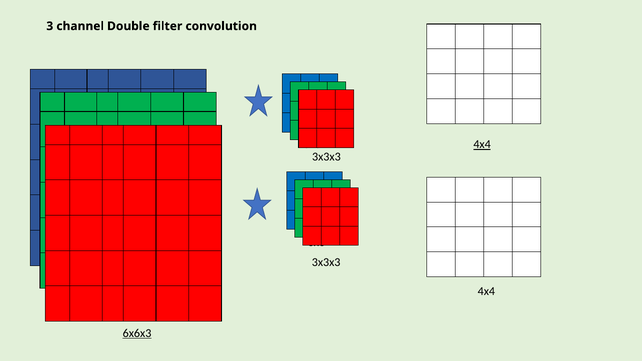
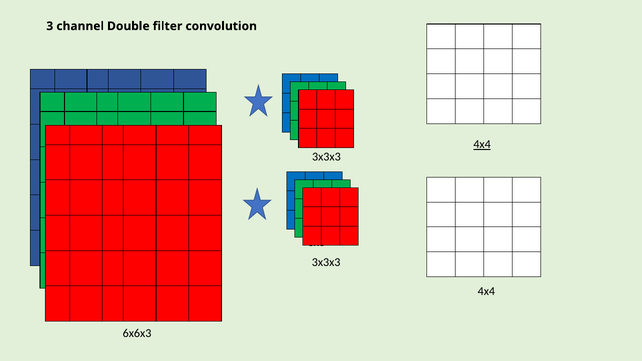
6x6x3 underline: present -> none
